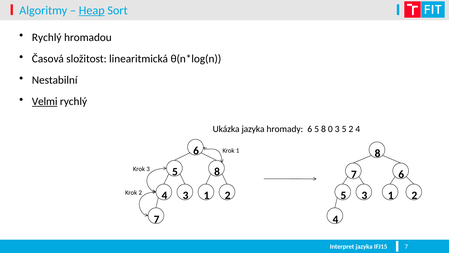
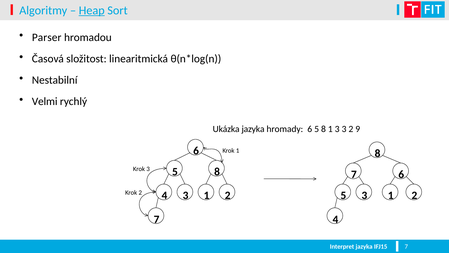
Rychlý at (47, 37): Rychlý -> Parser
Velmi underline: present -> none
8 0: 0 -> 1
3 5: 5 -> 3
2 4: 4 -> 9
